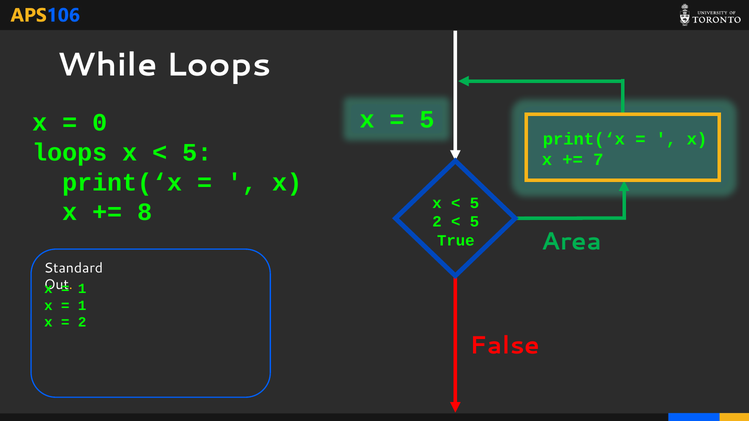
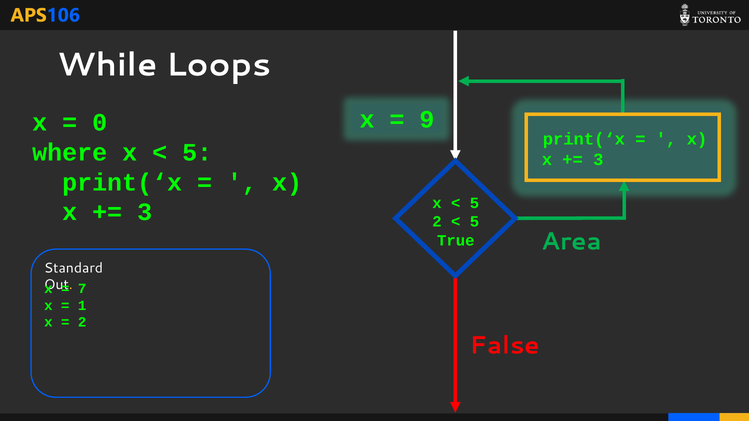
5 at (427, 120): 5 -> 9
loops at (70, 152): loops -> where
7 at (598, 160): 7 -> 3
8 at (145, 212): 8 -> 3
1 at (82, 289): 1 -> 7
